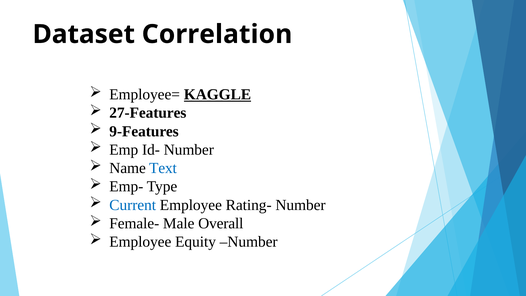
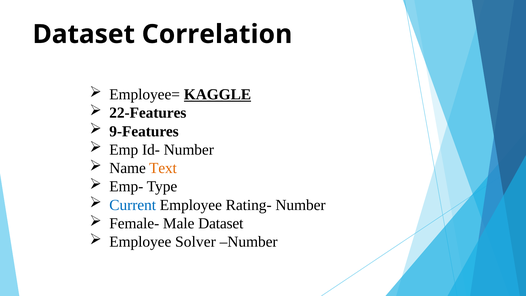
27-Features: 27-Features -> 22-Features
Text colour: blue -> orange
Male Overall: Overall -> Dataset
Equity: Equity -> Solver
